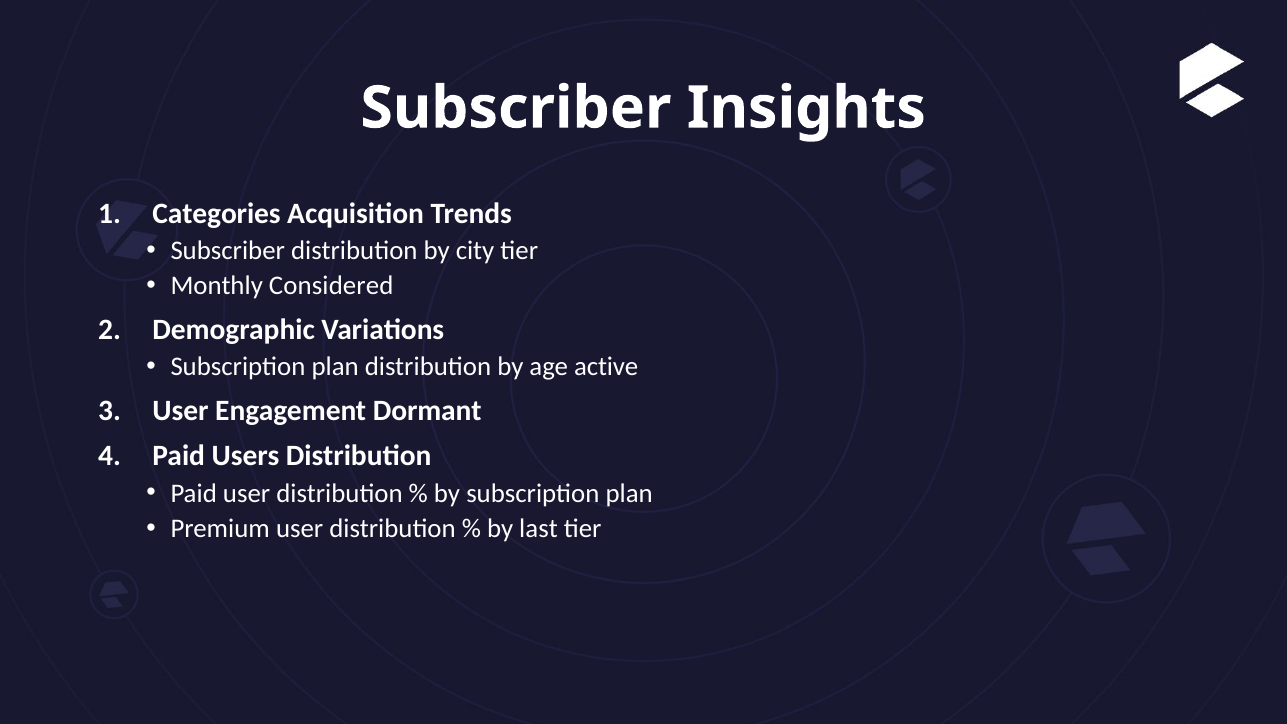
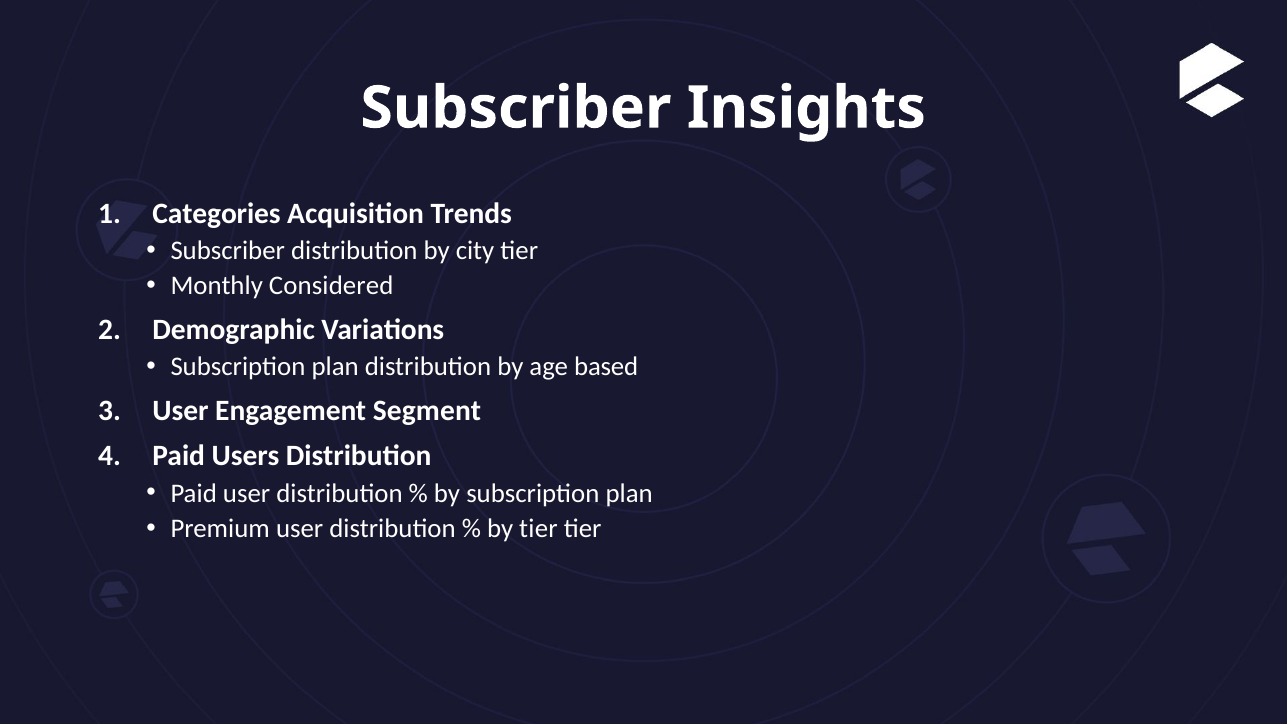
active: active -> based
Dormant: Dormant -> Segment
by last: last -> tier
